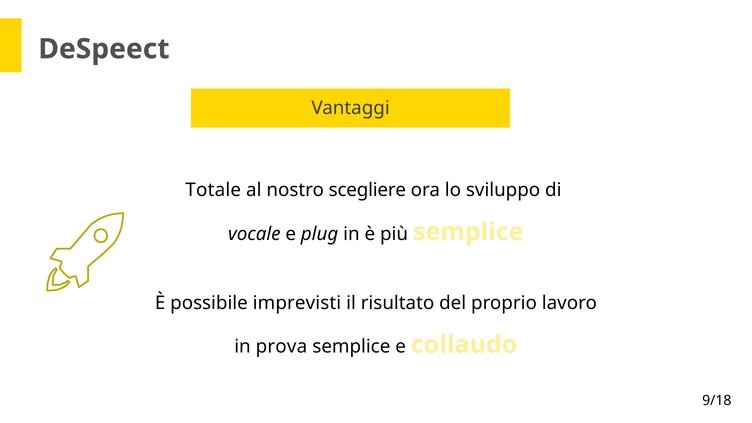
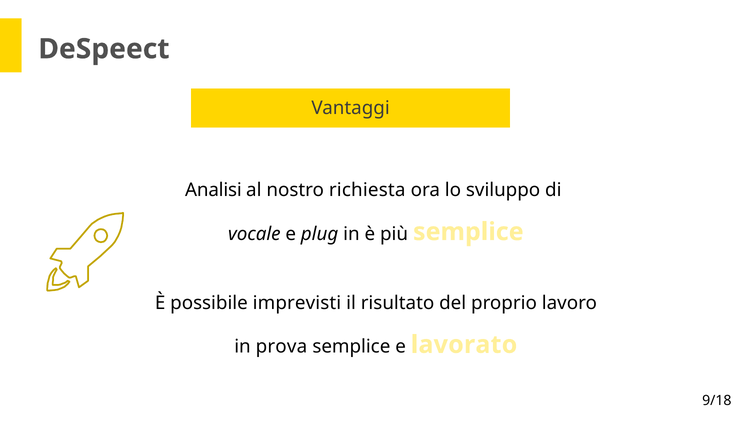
Totale: Totale -> Analisi
scegliere: scegliere -> richiesta
collaudo: collaudo -> lavorato
